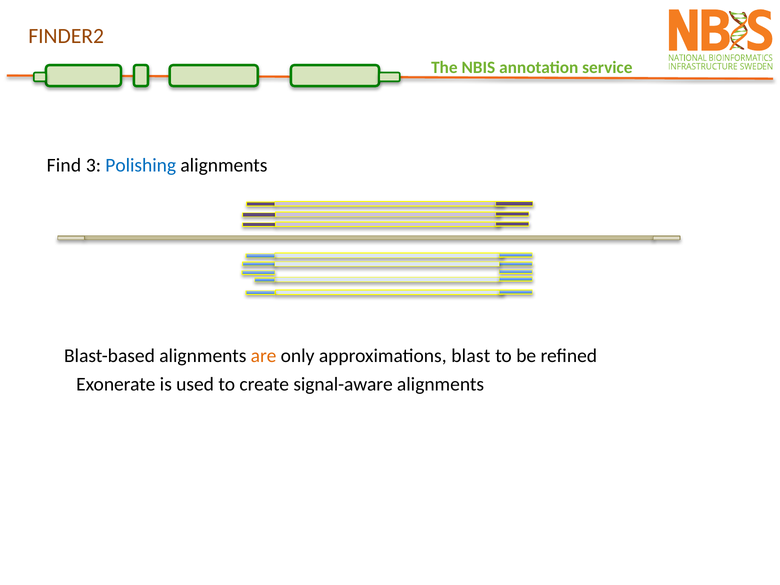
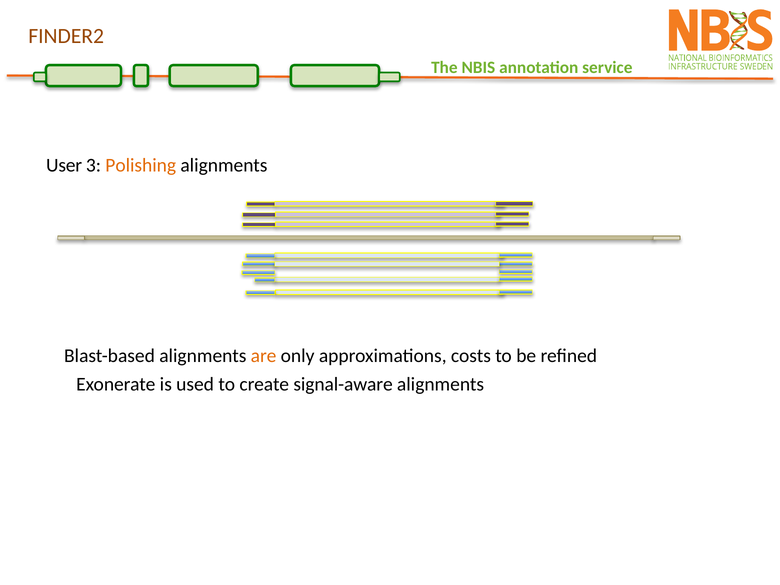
Find: Find -> User
Polishing colour: blue -> orange
blast: blast -> costs
